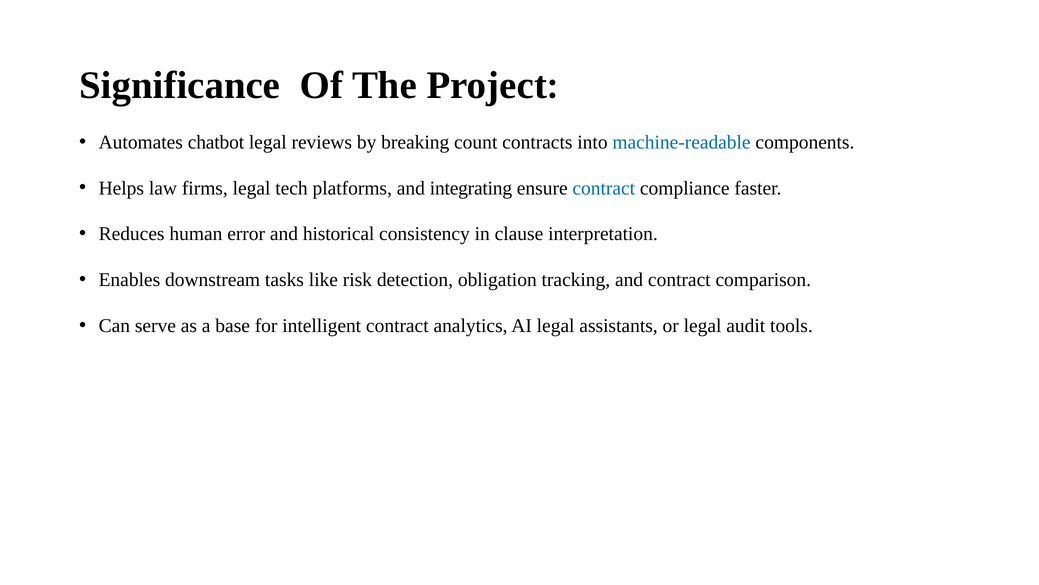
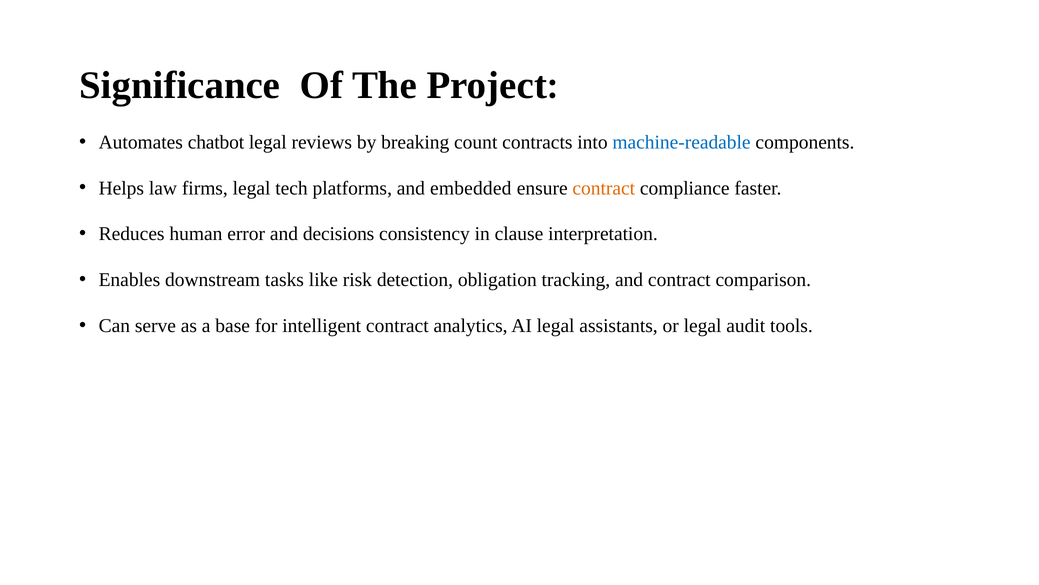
integrating: integrating -> embedded
contract at (604, 188) colour: blue -> orange
historical: historical -> decisions
